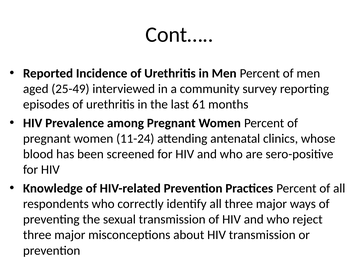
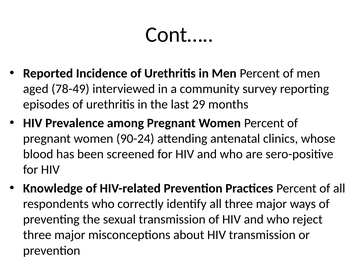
25-49: 25-49 -> 78-49
61: 61 -> 29
11-24: 11-24 -> 90-24
